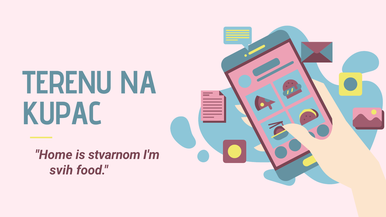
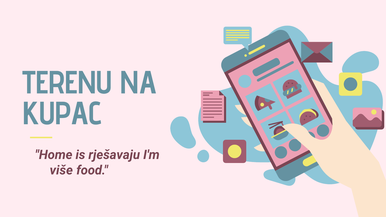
stvarnom: stvarnom -> rješavaju
svih: svih -> više
